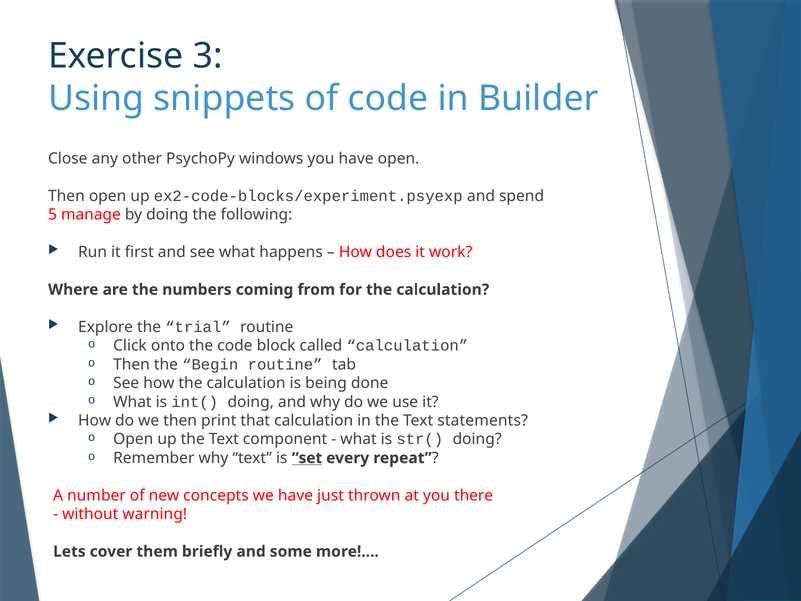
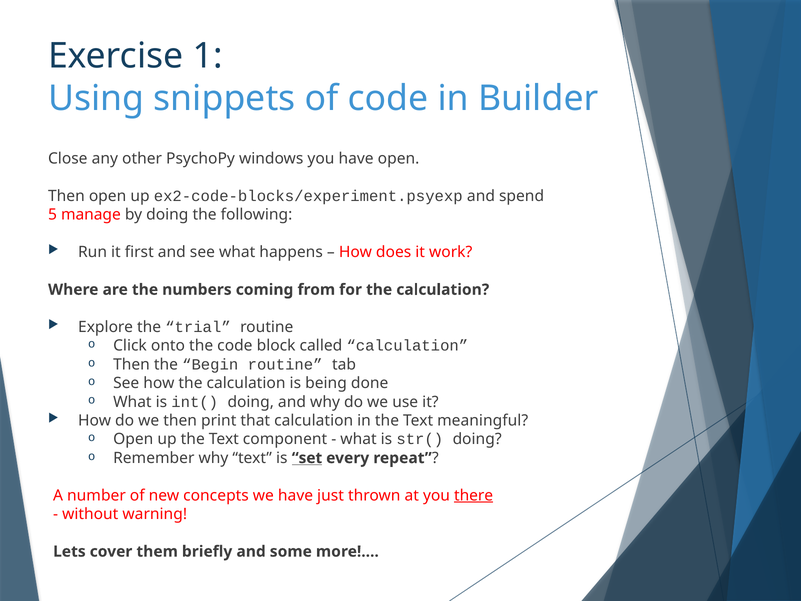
3: 3 -> 1
statements: statements -> meaningful
there underline: none -> present
